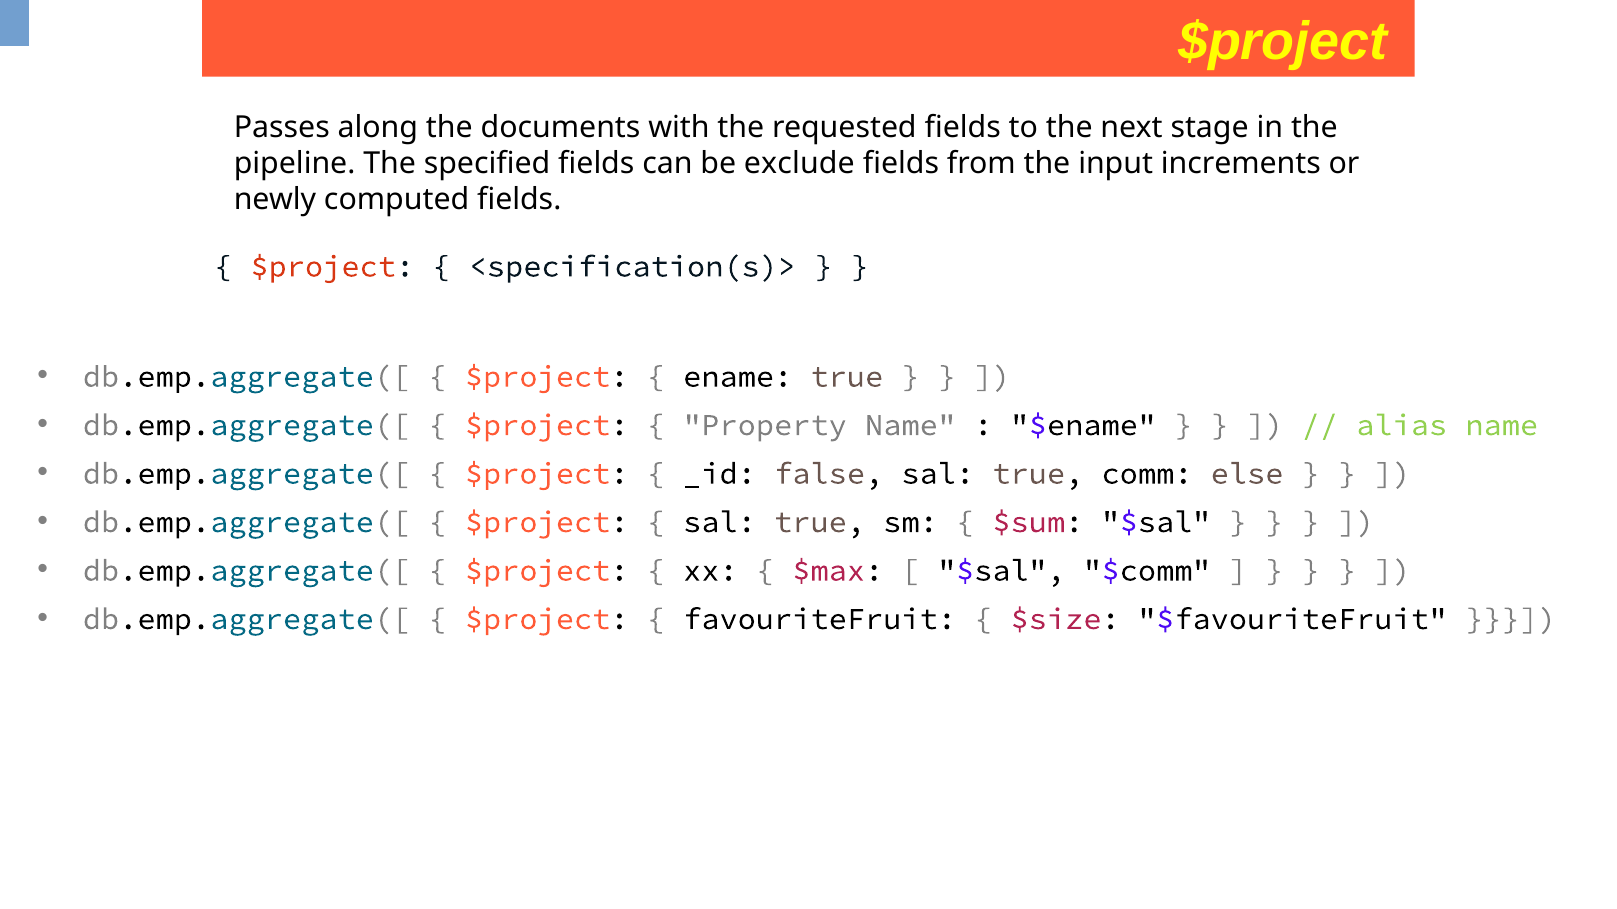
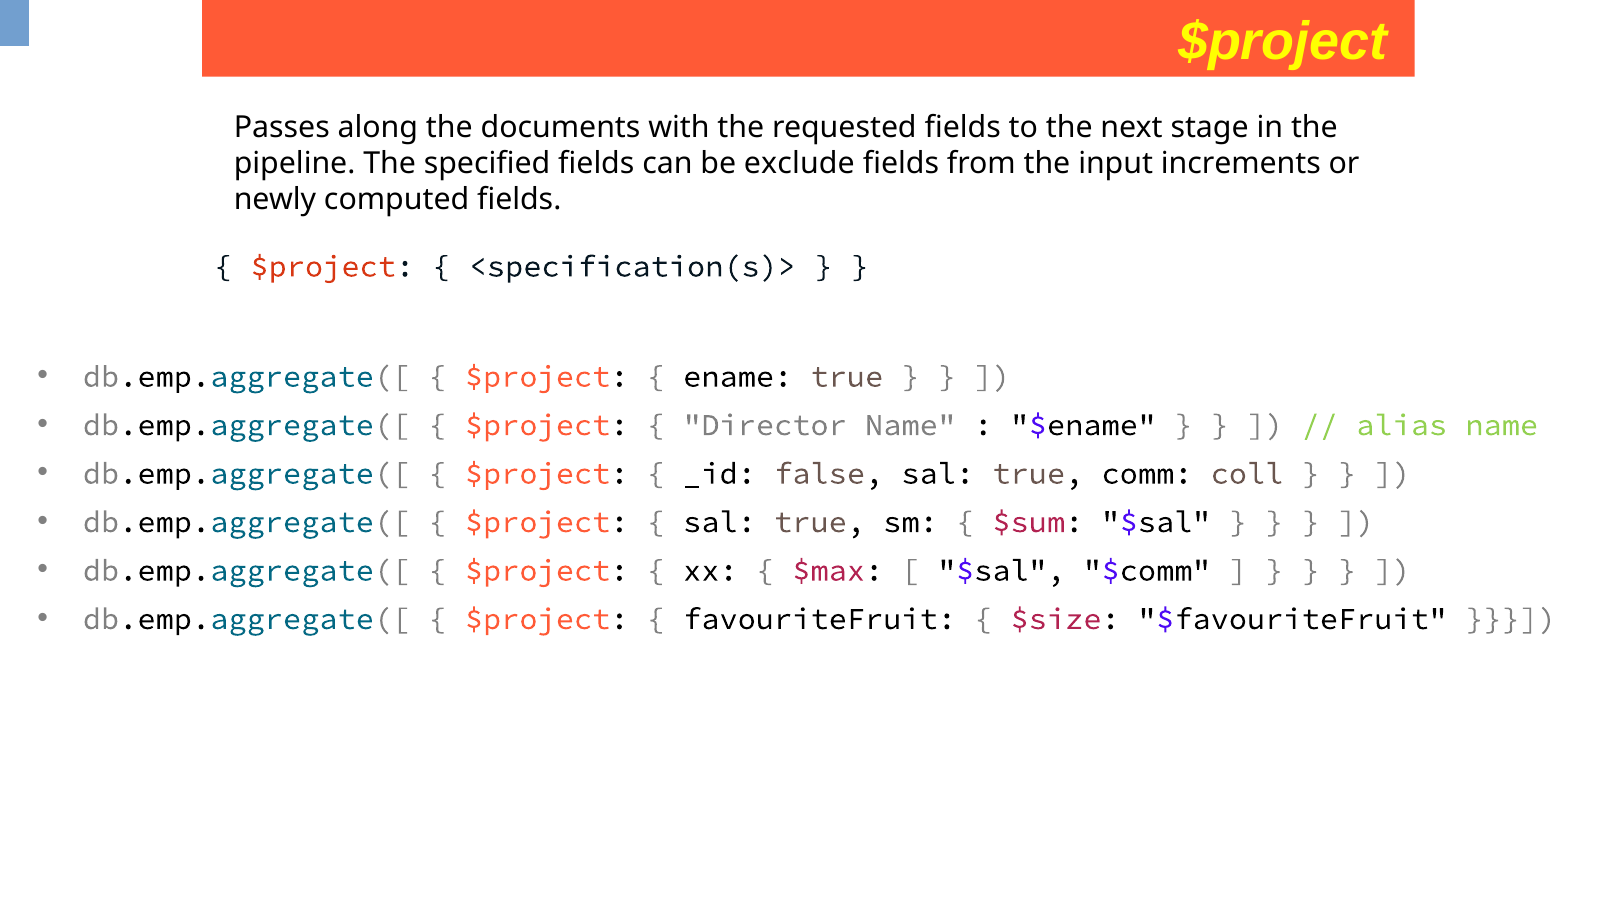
Property: Property -> Director
else: else -> coll
